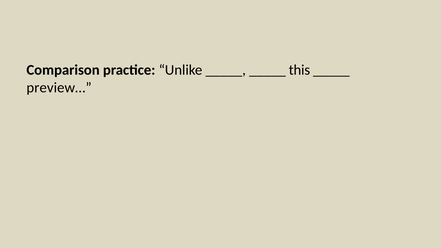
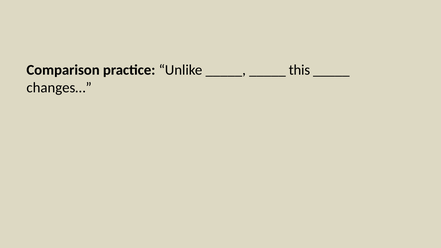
preview…: preview… -> changes…
